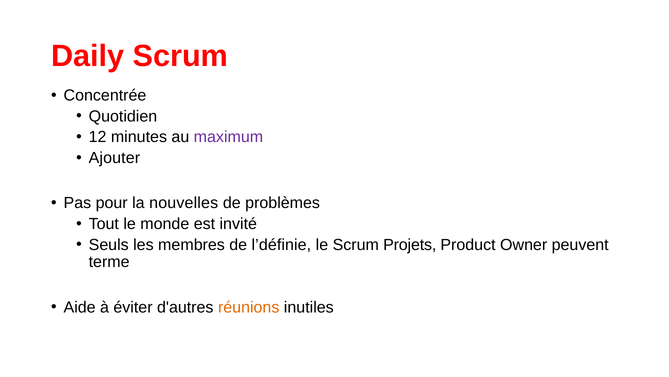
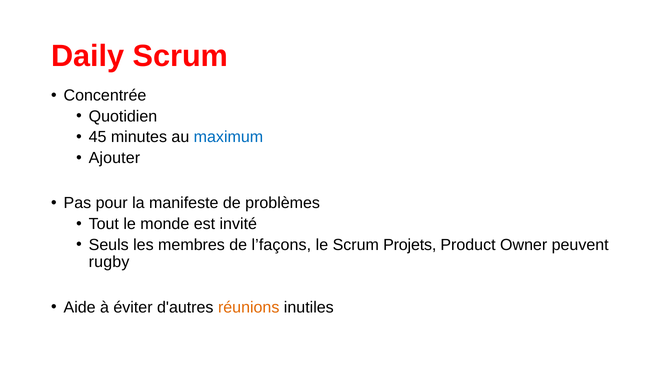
12: 12 -> 45
maximum colour: purple -> blue
nouvelles: nouvelles -> manifeste
l’définie: l’définie -> l’façons
terme: terme -> rugby
